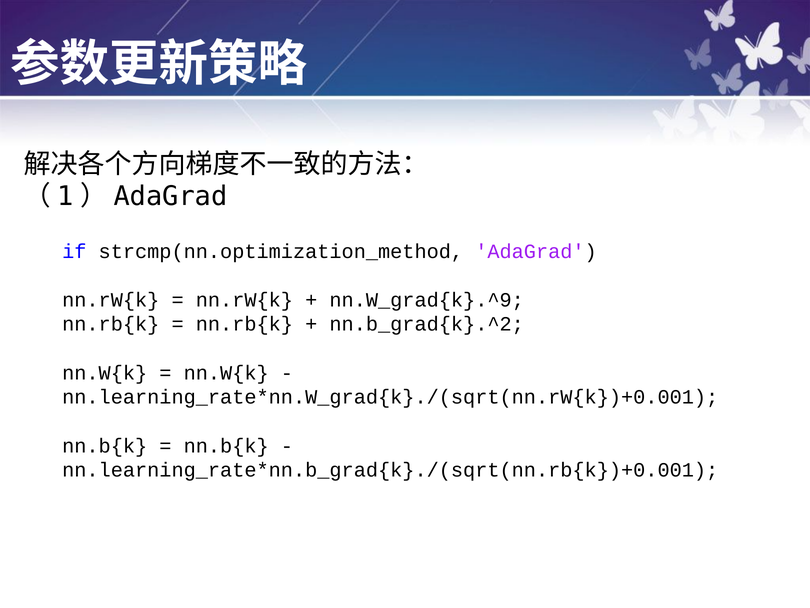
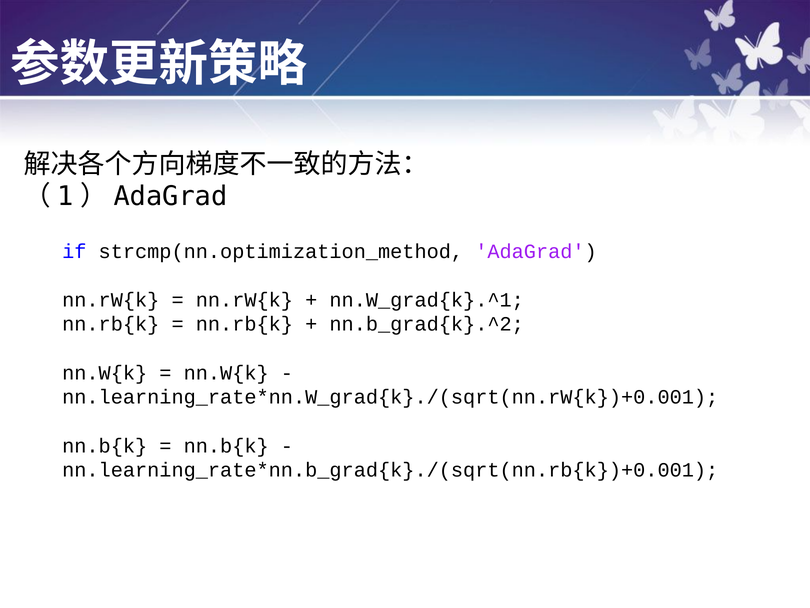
nn.W_grad{k}.^9: nn.W_grad{k}.^9 -> nn.W_grad{k}.^1
